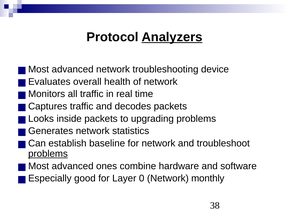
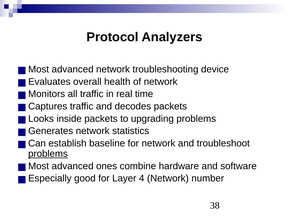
Analyzers underline: present -> none
0: 0 -> 4
monthly: monthly -> number
